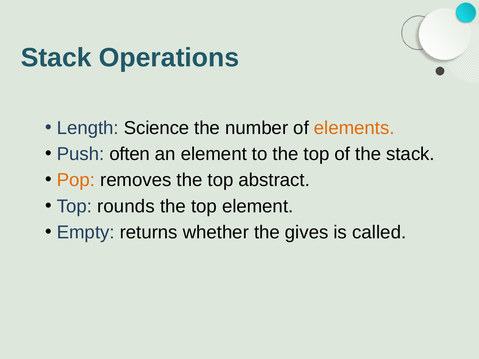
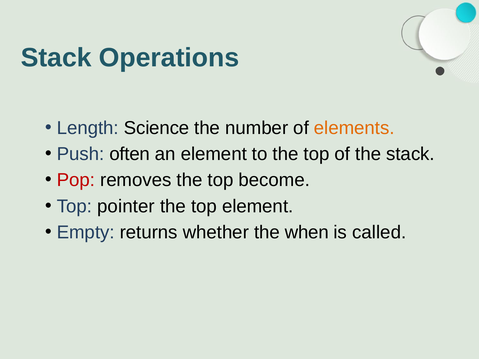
Pop colour: orange -> red
abstract: abstract -> become
rounds: rounds -> pointer
gives: gives -> when
